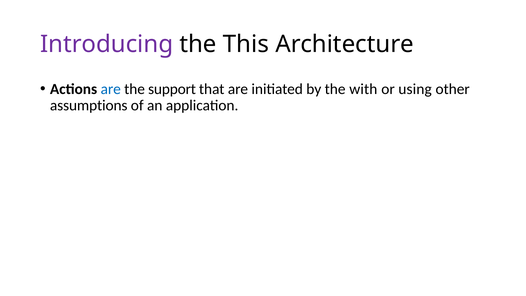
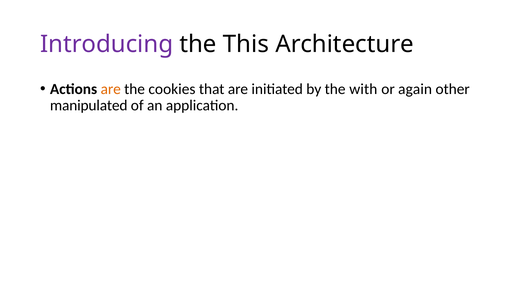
are at (111, 89) colour: blue -> orange
support: support -> cookies
using: using -> again
assumptions: assumptions -> manipulated
